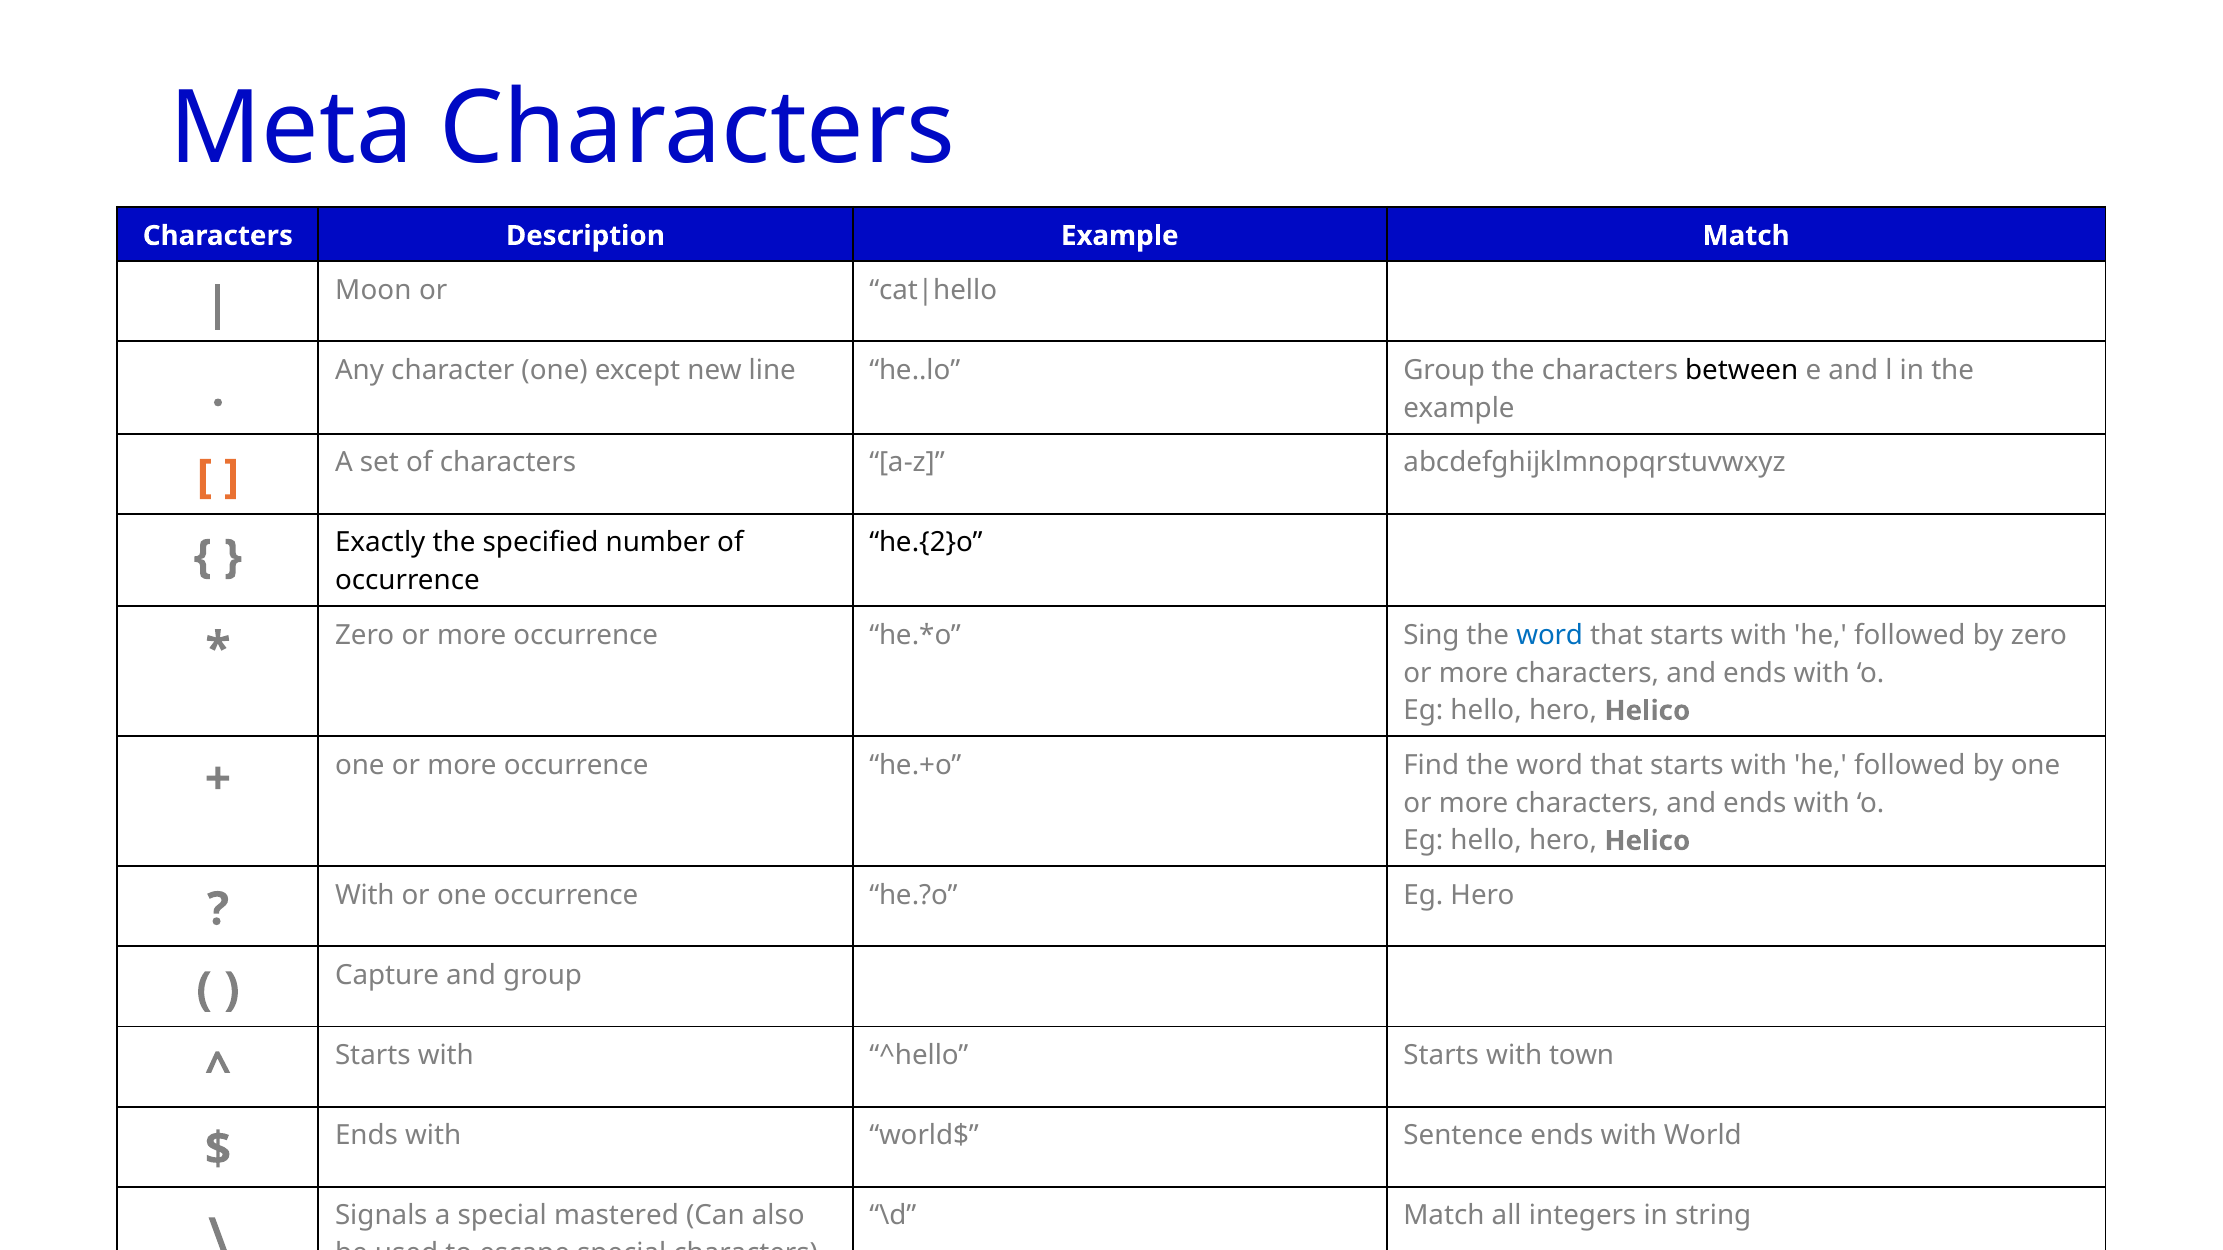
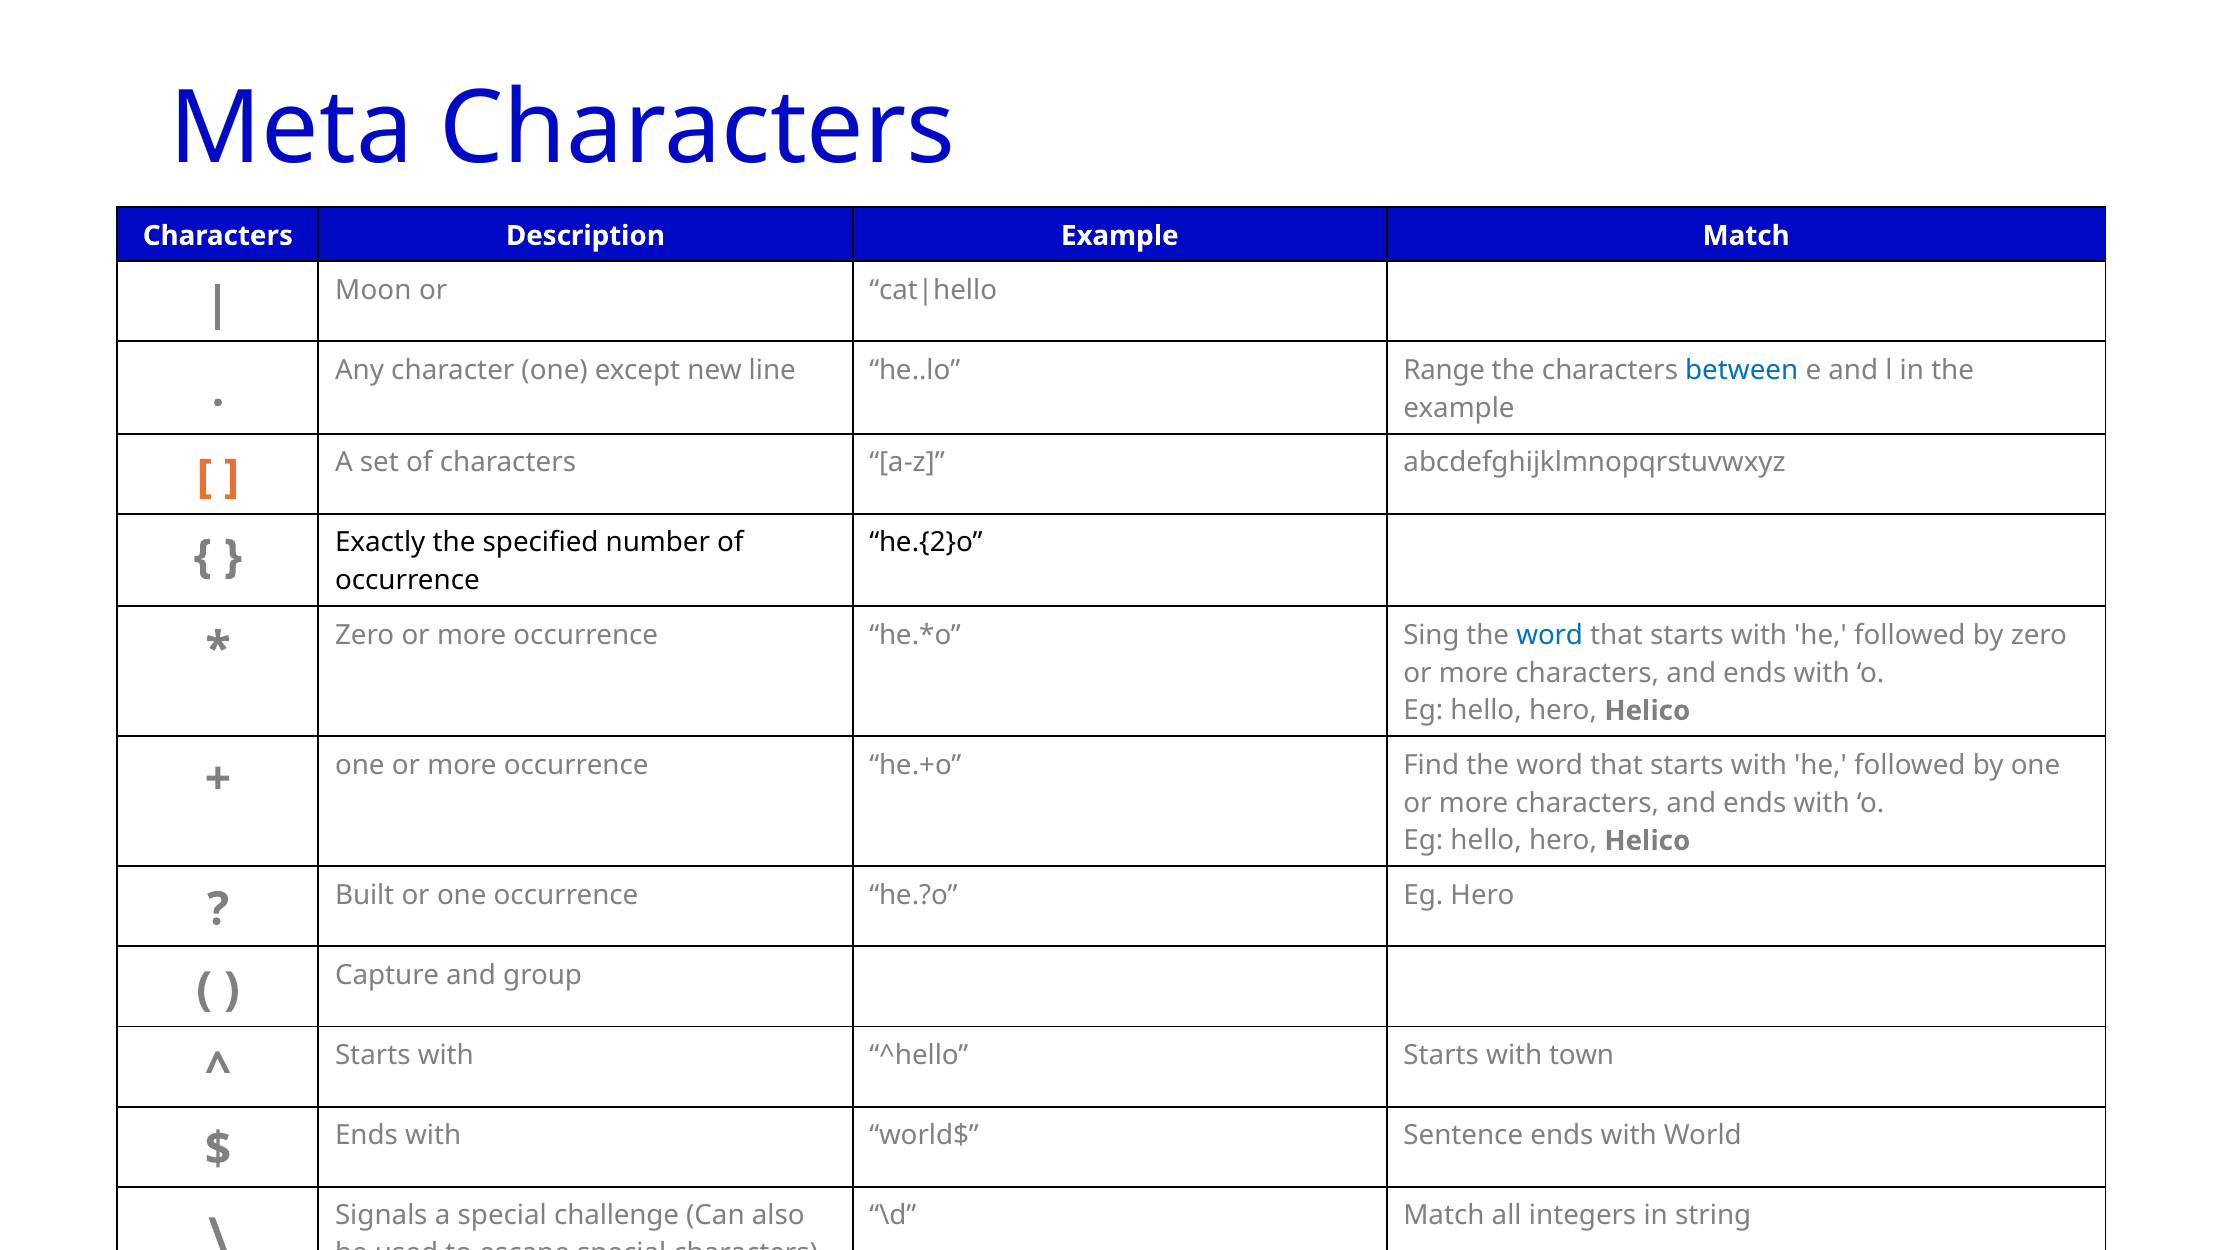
he..lo Group: Group -> Range
between colour: black -> blue
With at (365, 896): With -> Built
mastered: mastered -> challenge
